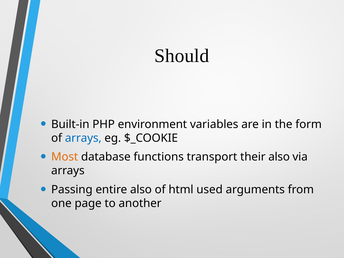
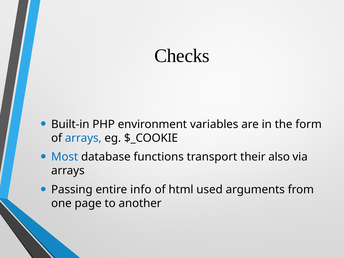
Should: Should -> Checks
Most colour: orange -> blue
entire also: also -> info
